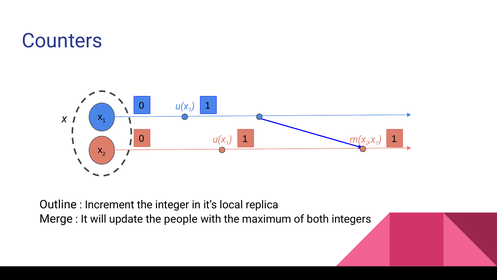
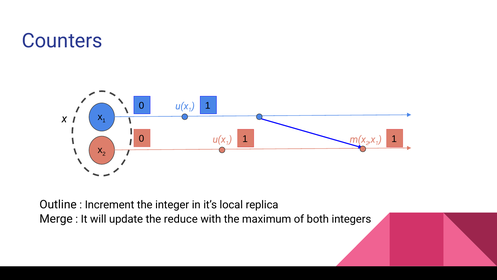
people: people -> reduce
